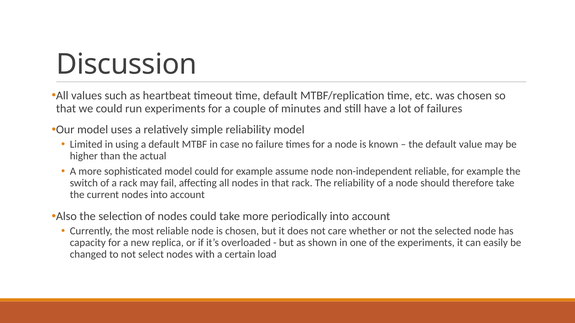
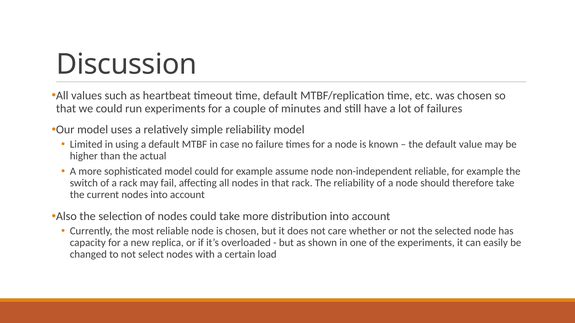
periodically: periodically -> distribution
